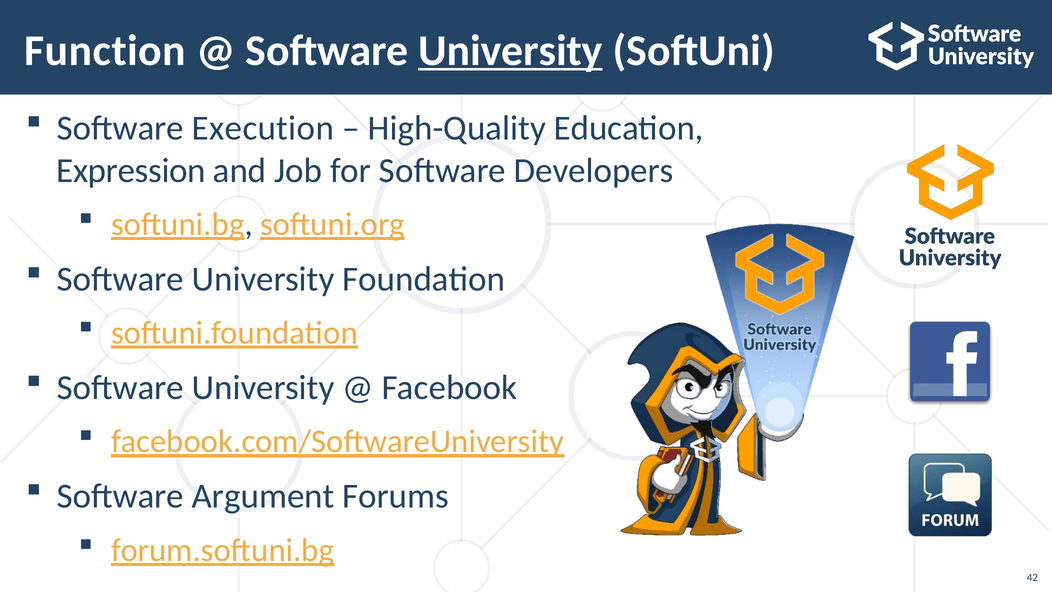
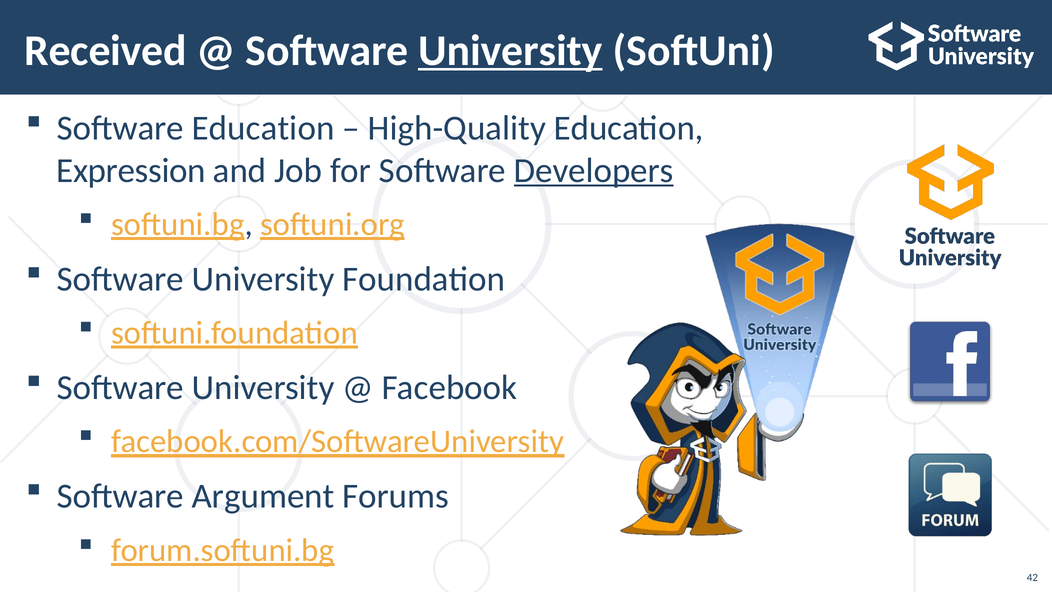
Function: Function -> Received
Software Execution: Execution -> Education
Developers underline: none -> present
